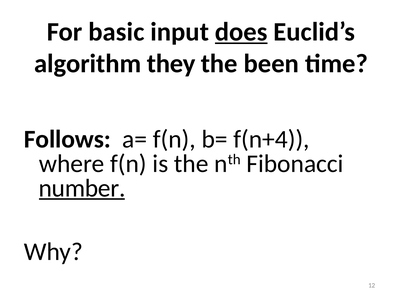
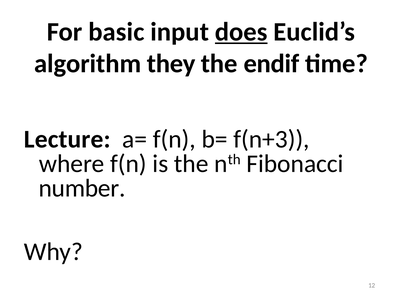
been: been -> endif
Follows: Follows -> Lecture
f(n+4: f(n+4 -> f(n+3
number underline: present -> none
